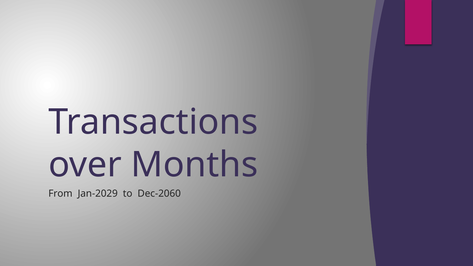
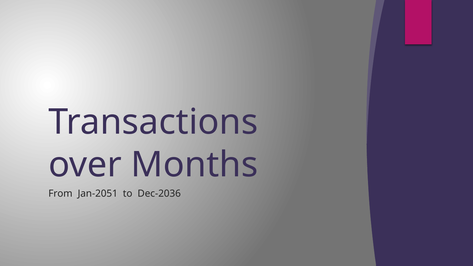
Jan-2029: Jan-2029 -> Jan-2051
Dec-2060: Dec-2060 -> Dec-2036
